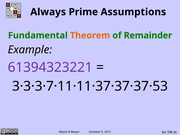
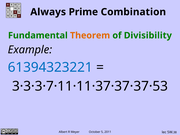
Assumptions: Assumptions -> Combination
Remainder: Remainder -> Divisibility
61394323221 colour: purple -> blue
